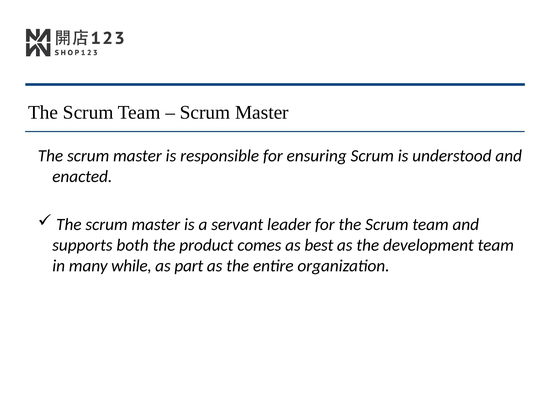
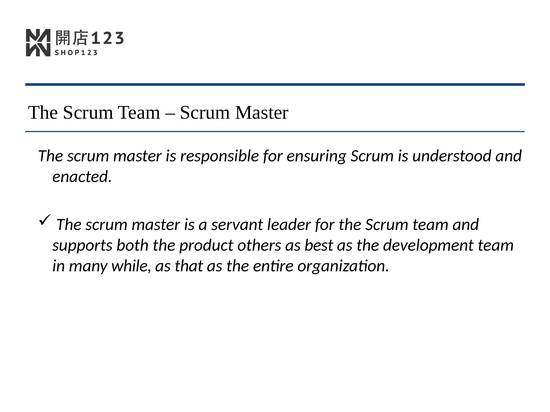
comes: comes -> others
part: part -> that
